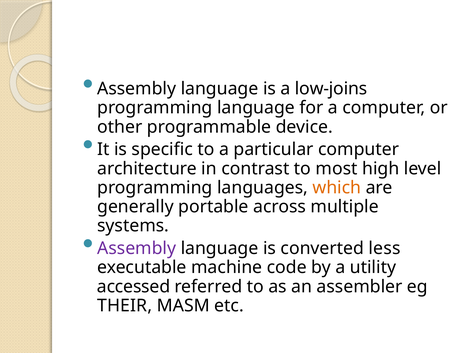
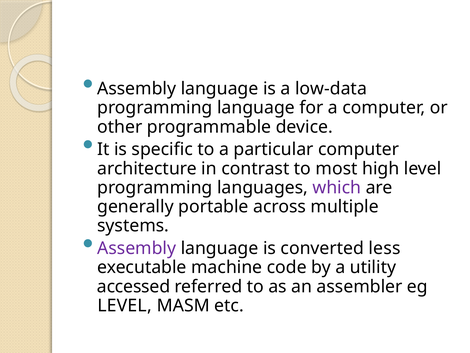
low-joins: low-joins -> low-data
which colour: orange -> purple
THEIR at (125, 305): THEIR -> LEVEL
